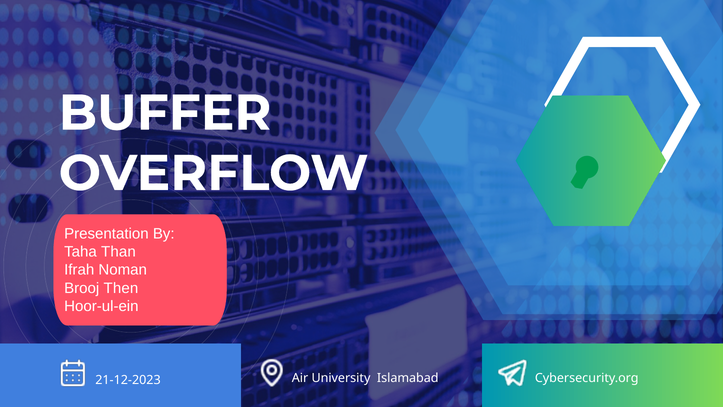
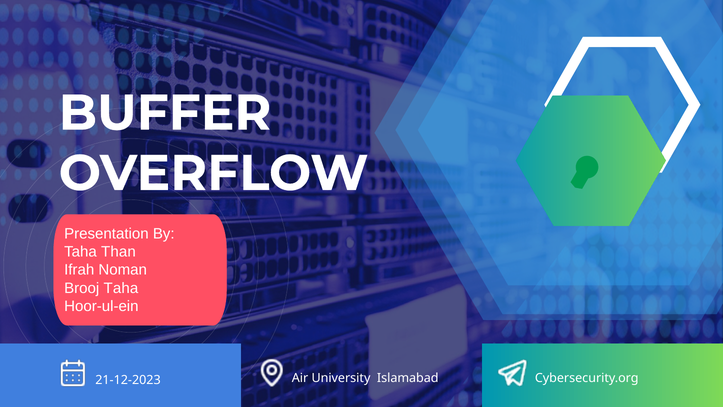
Brooj Then: Then -> Taha
